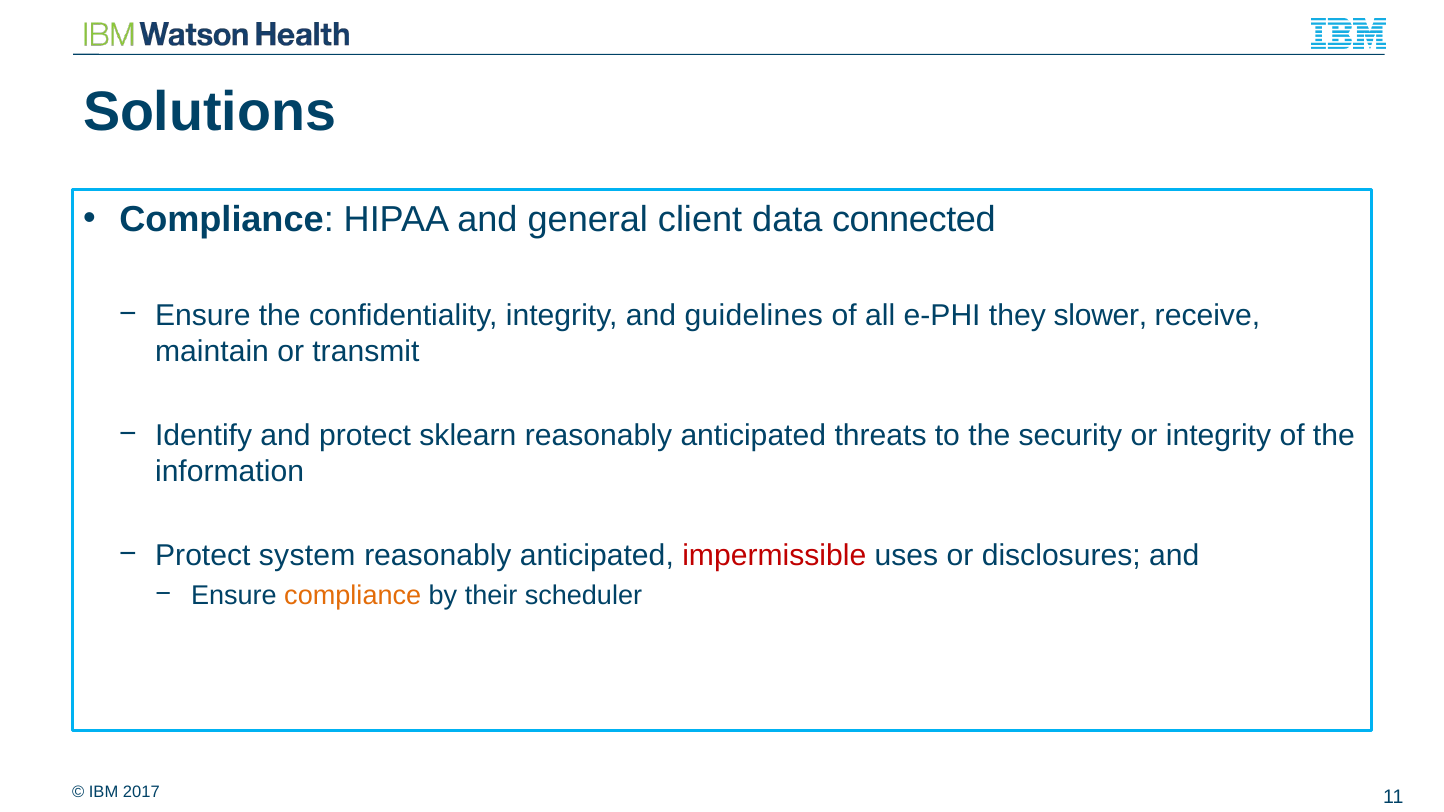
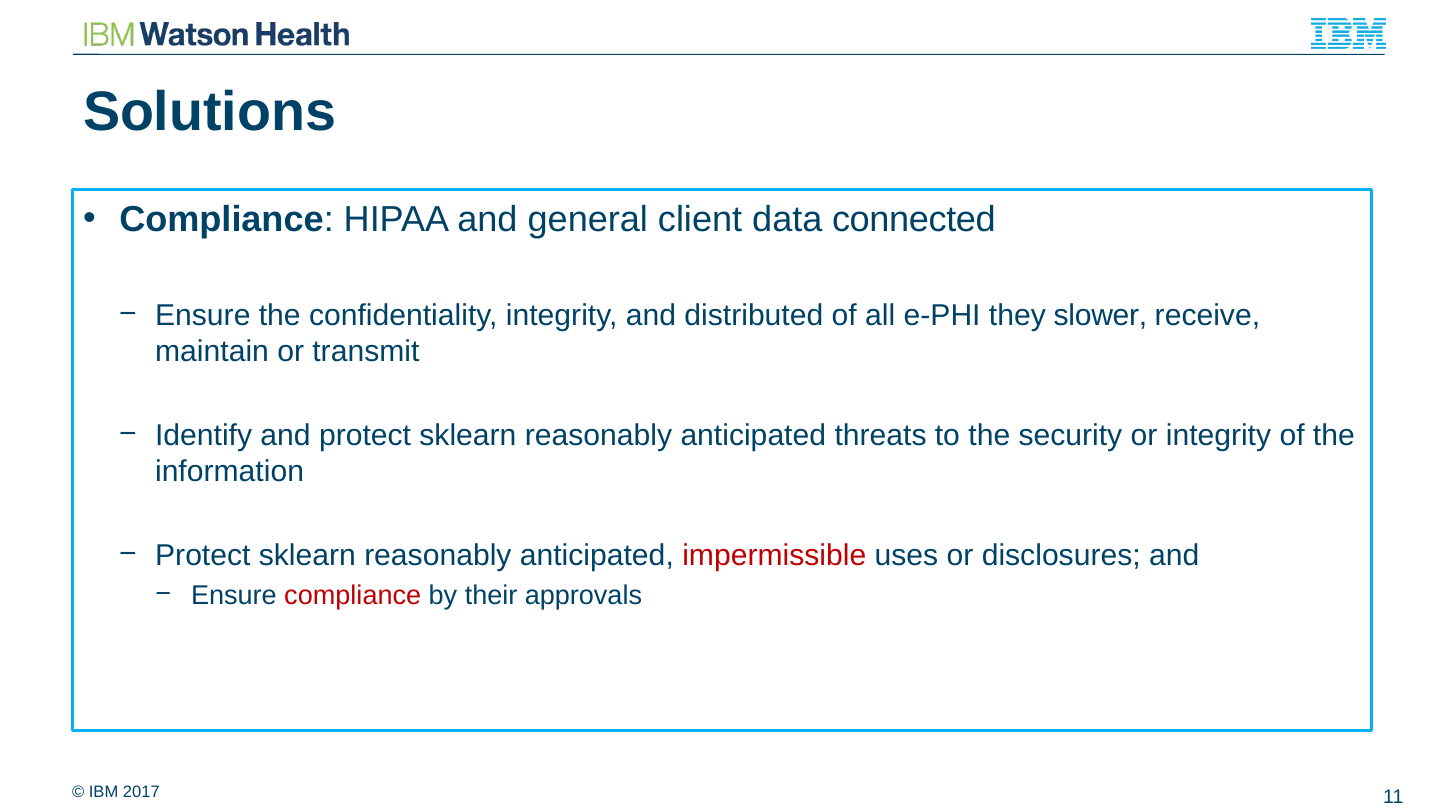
guidelines: guidelines -> distributed
system at (307, 556): system -> sklearn
compliance at (353, 595) colour: orange -> red
scheduler: scheduler -> approvals
